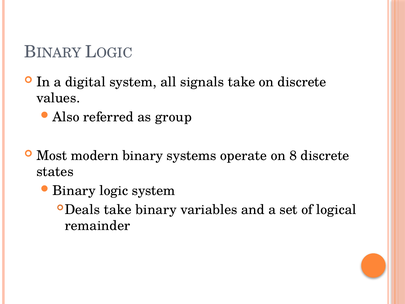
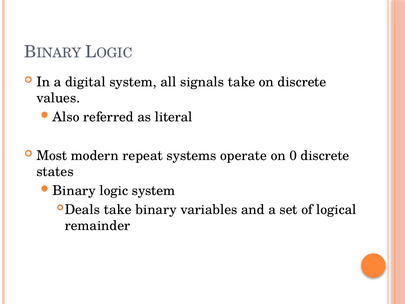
group: group -> literal
modern binary: binary -> repeat
8: 8 -> 0
